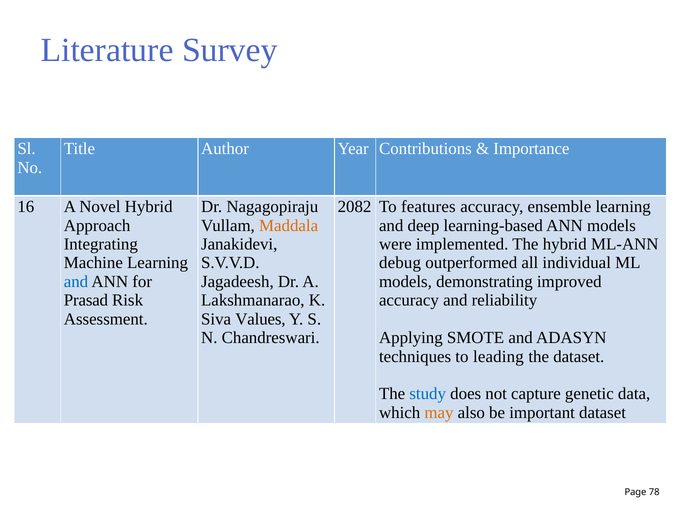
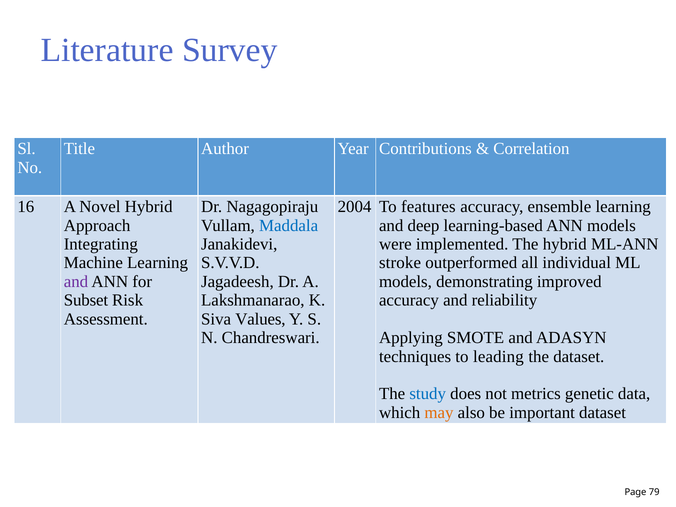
Importance: Importance -> Correlation
2082: 2082 -> 2004
Maddala colour: orange -> blue
debug: debug -> stroke
and at (76, 282) colour: blue -> purple
Prasad: Prasad -> Subset
capture: capture -> metrics
78: 78 -> 79
